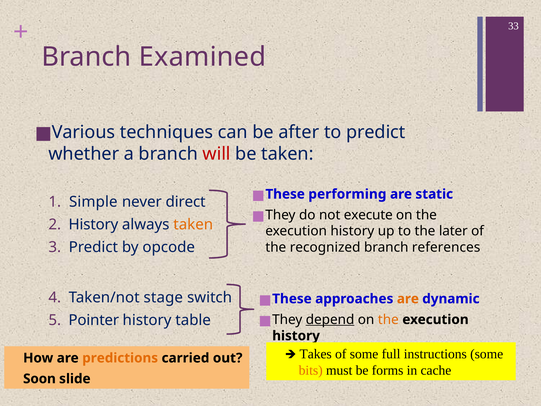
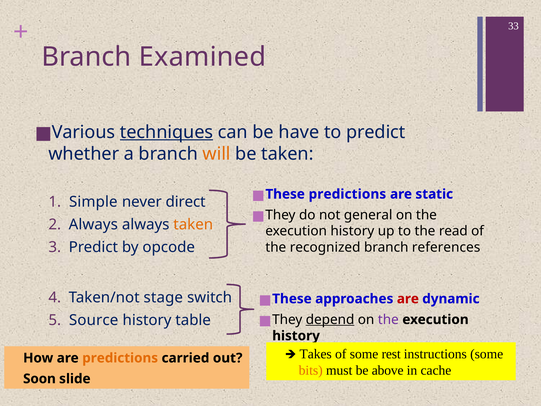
techniques underline: none -> present
after: after -> have
will colour: red -> orange
These performing: performing -> predictions
execute: execute -> general
History at (93, 224): History -> Always
later: later -> read
are at (408, 299) colour: orange -> red
the at (388, 319) colour: orange -> purple
Pointer: Pointer -> Source
full: full -> rest
forms: forms -> above
